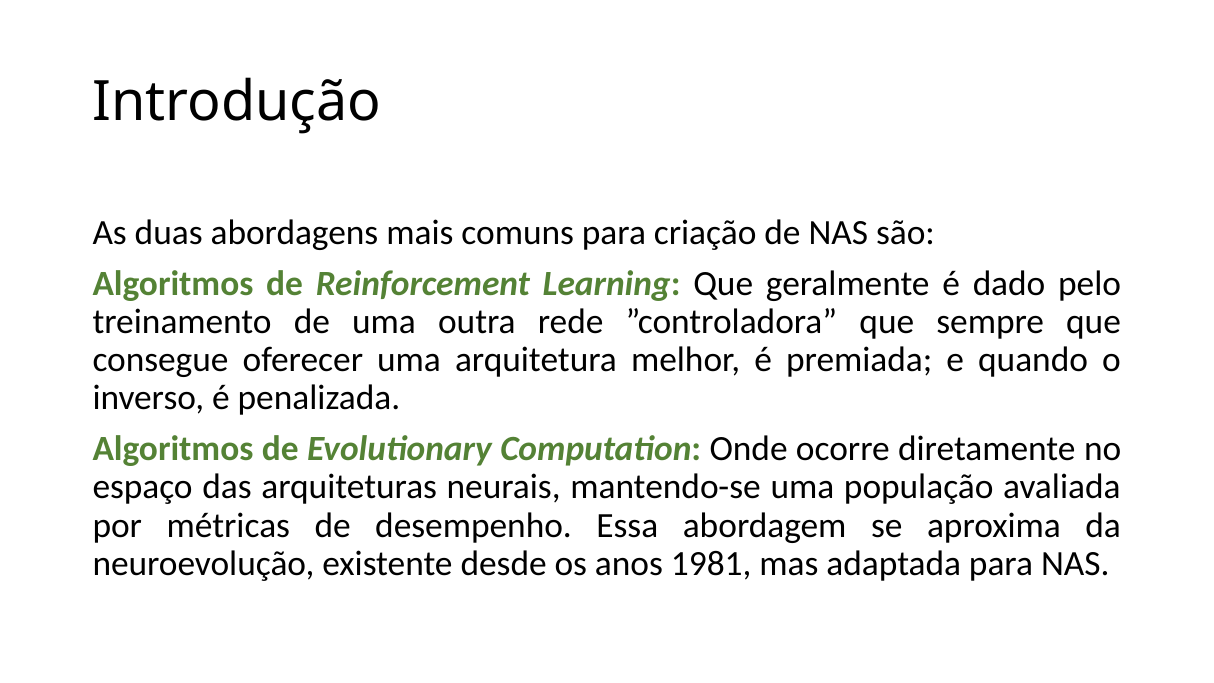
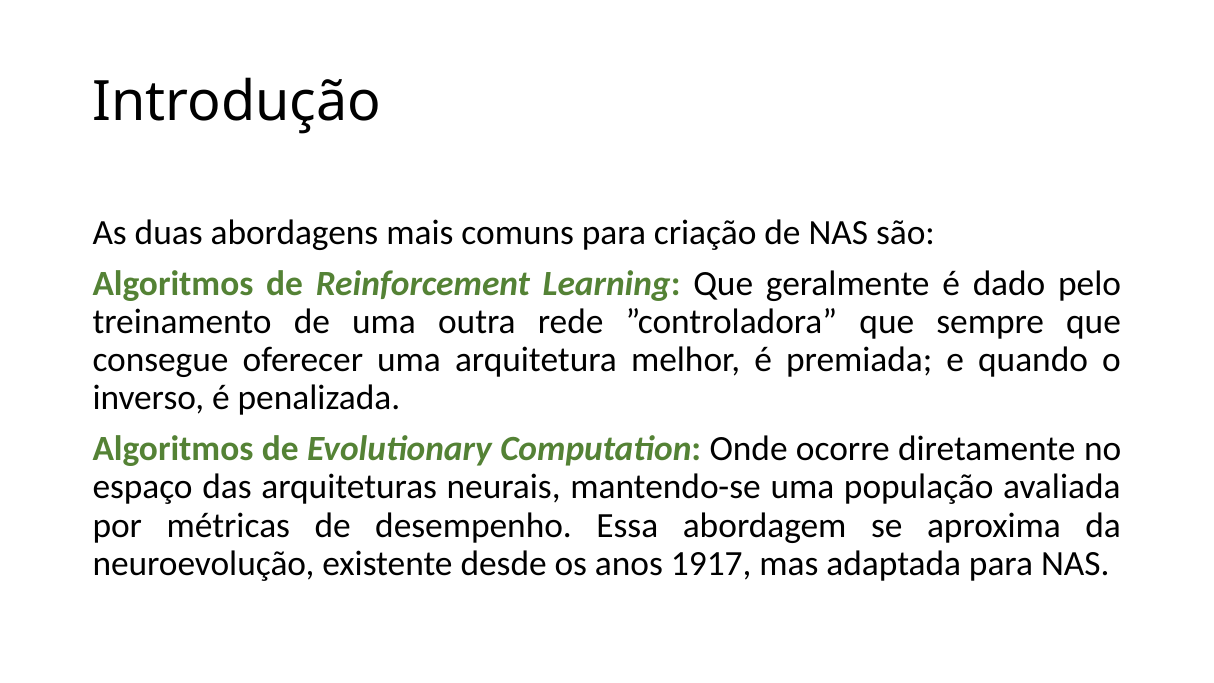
1981: 1981 -> 1917
